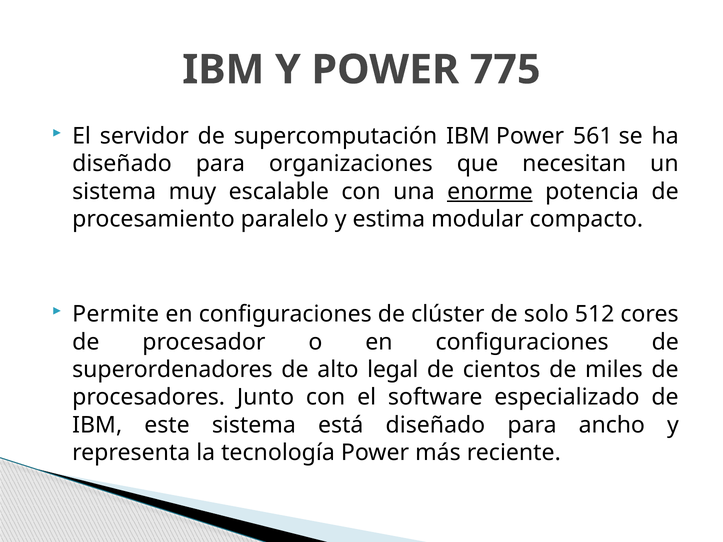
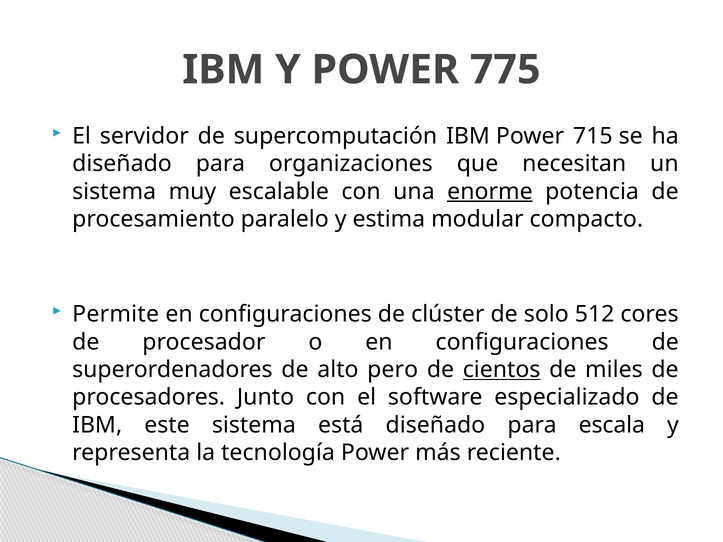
561: 561 -> 715
legal: legal -> pero
cientos underline: none -> present
ancho: ancho -> escala
